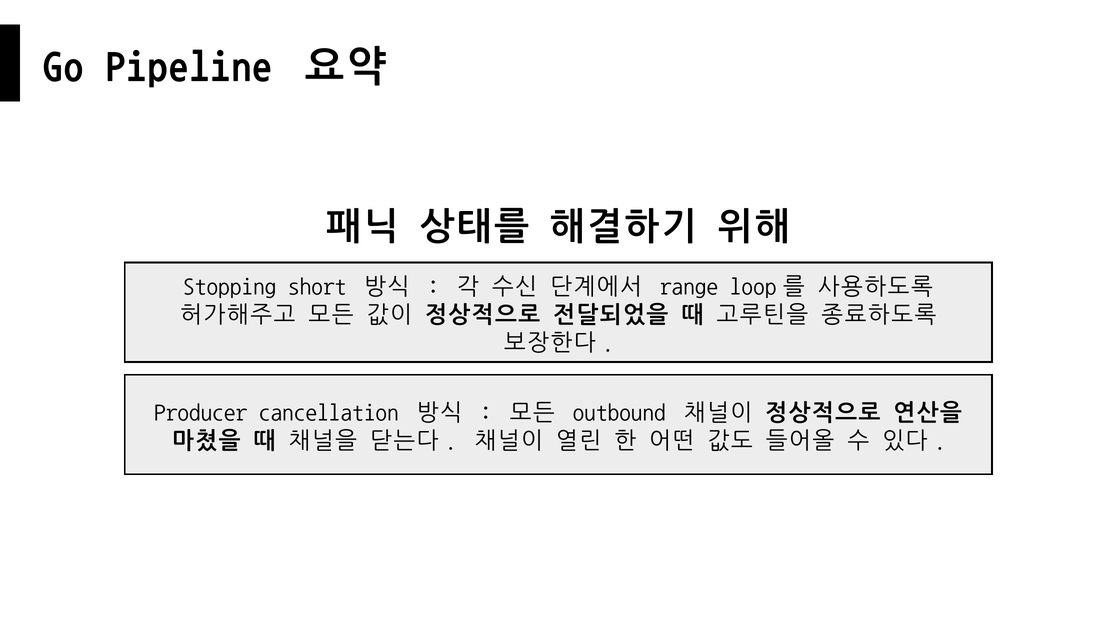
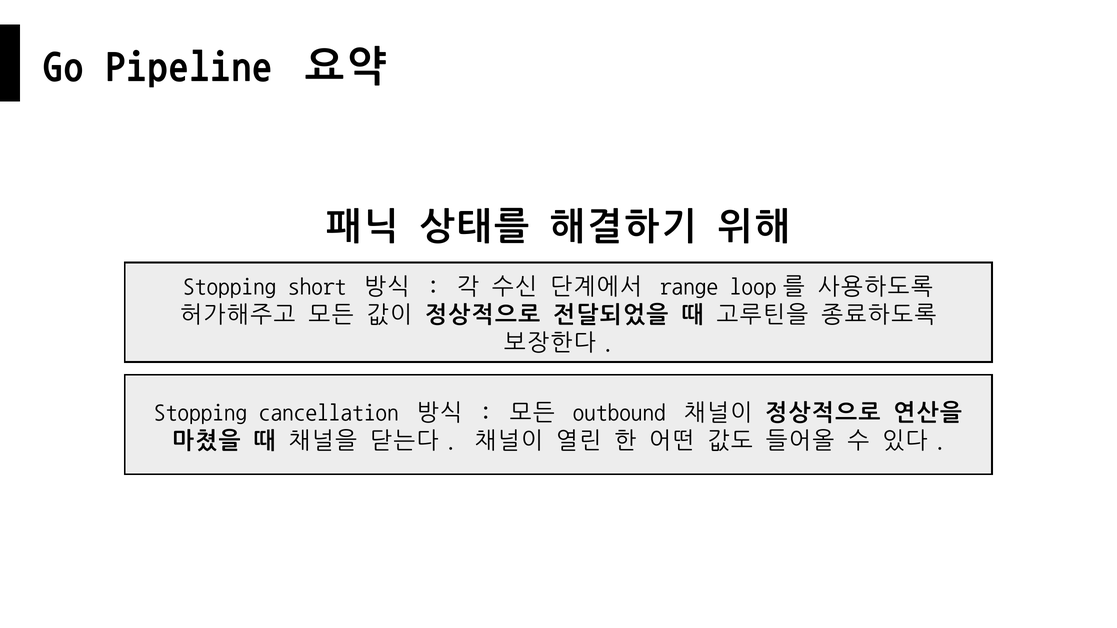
Producer at (201, 412): Producer -> Stopping
